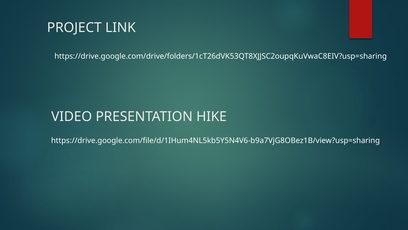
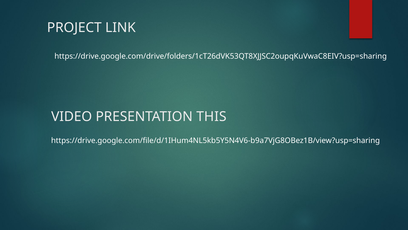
HIKE: HIKE -> THIS
